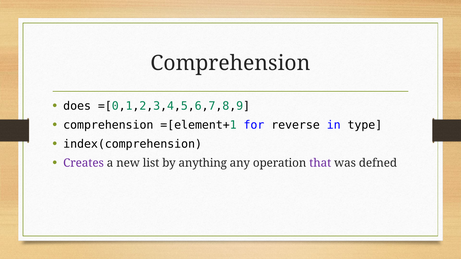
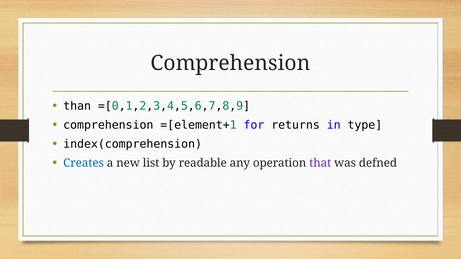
does: does -> than
reverse: reverse -> returns
Creates colour: purple -> blue
anything: anything -> readable
